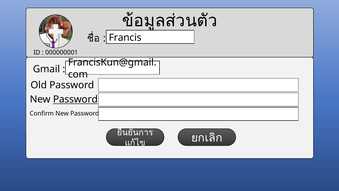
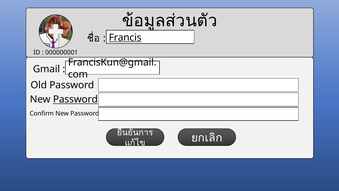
Francis underline: none -> present
